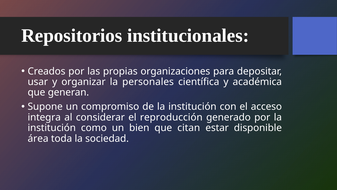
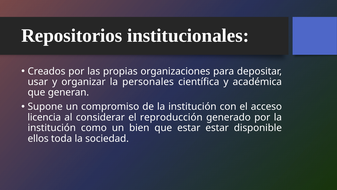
integra: integra -> licencia
que citan: citan -> estar
área: área -> ellos
